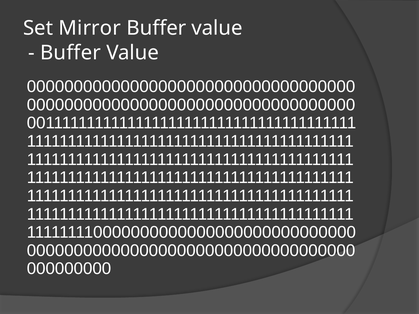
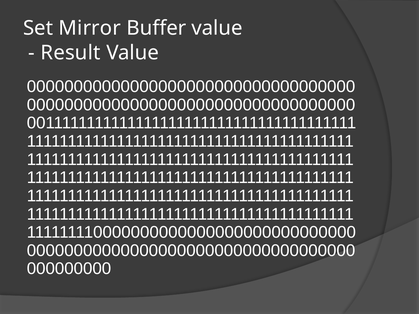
Buffer at (71, 53): Buffer -> Result
